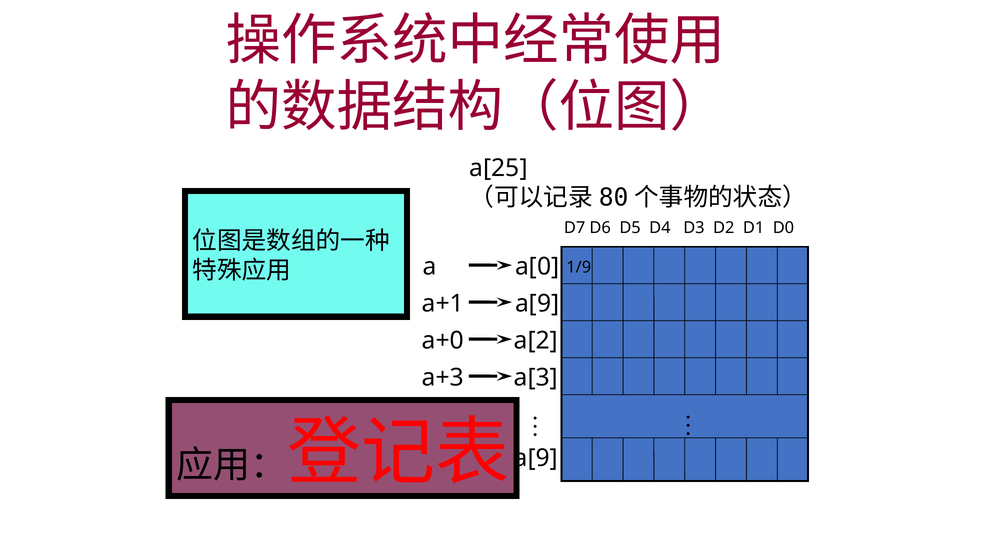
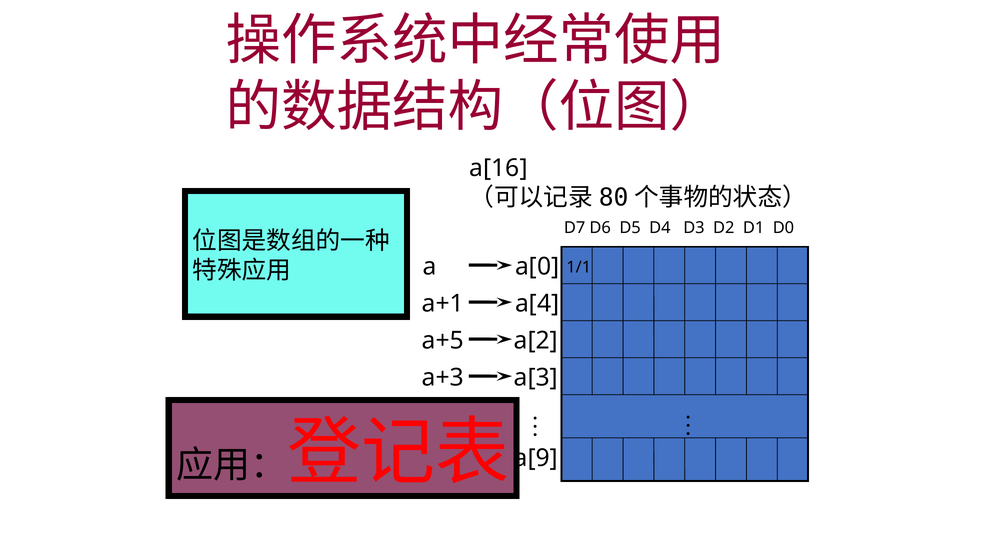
a[25: a[25 -> a[16
1/9: 1/9 -> 1/1
a[9 at (537, 304): a[9 -> a[4
a+0: a+0 -> a+5
